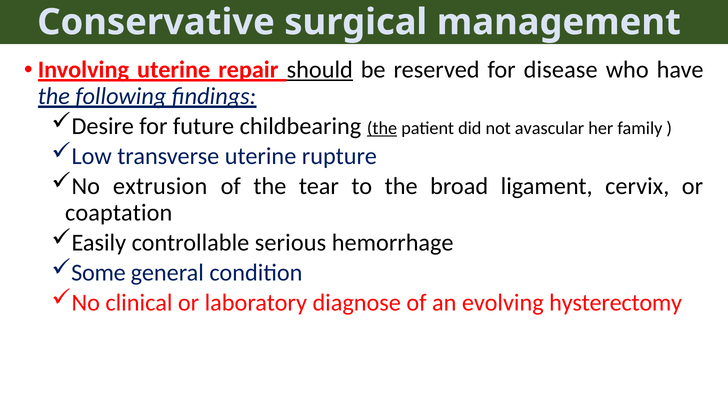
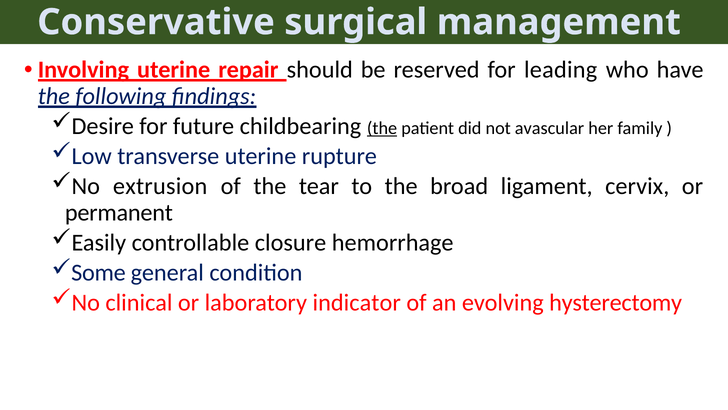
should underline: present -> none
disease: disease -> leading
coaptation: coaptation -> permanent
serious: serious -> closure
diagnose: diagnose -> indicator
